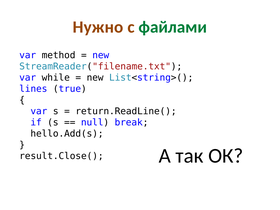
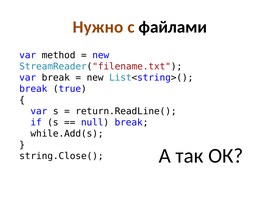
файлами colour: green -> black
var while: while -> break
lines at (33, 89): lines -> break
hello.Add(s: hello.Add(s -> while.Add(s
result.Close(: result.Close( -> string.Close(
